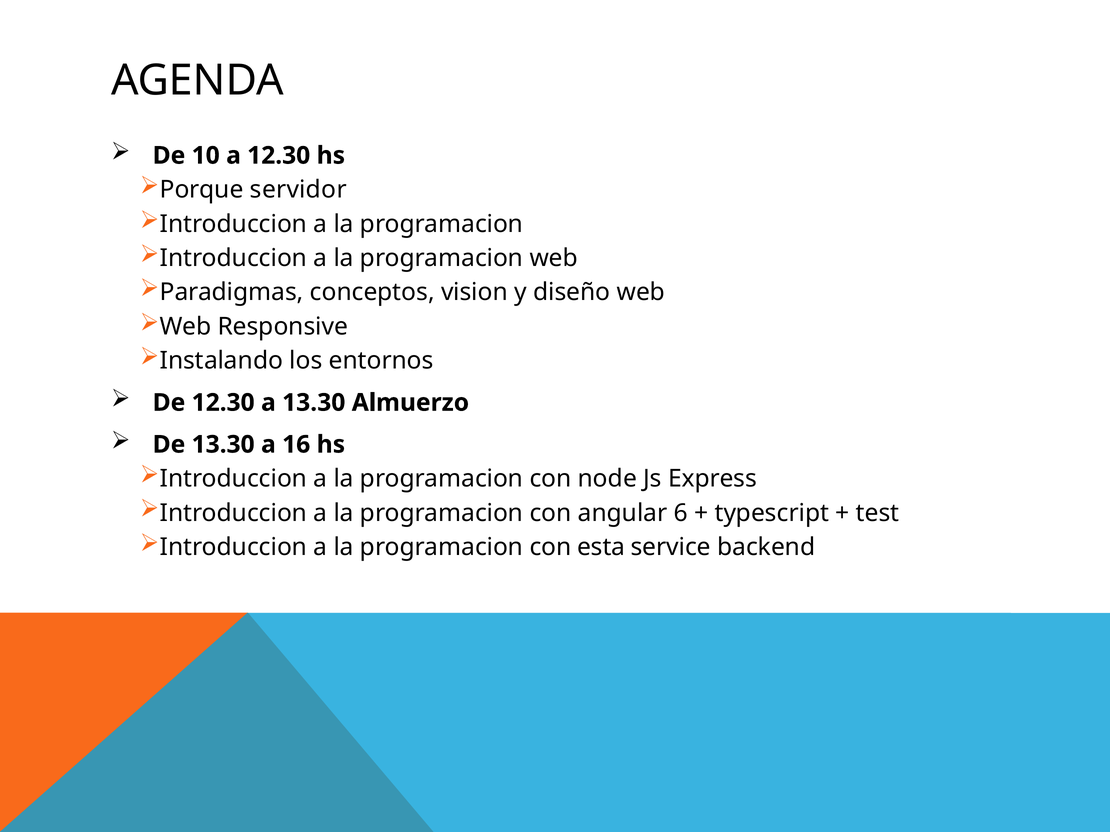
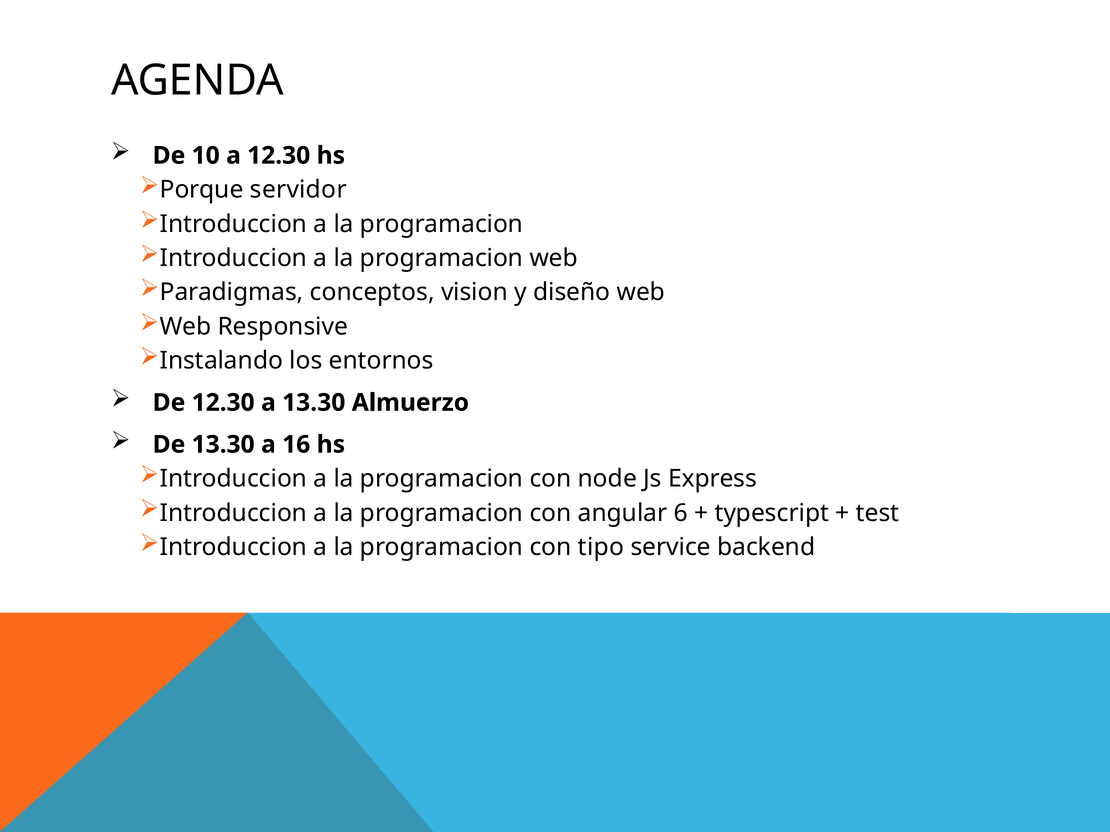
esta: esta -> tipo
